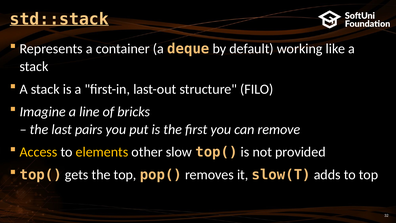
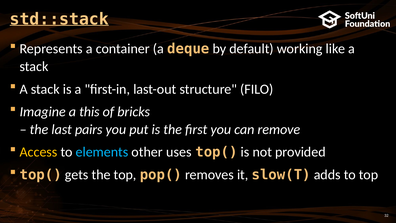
line: line -> this
elements colour: yellow -> light blue
slow: slow -> uses
